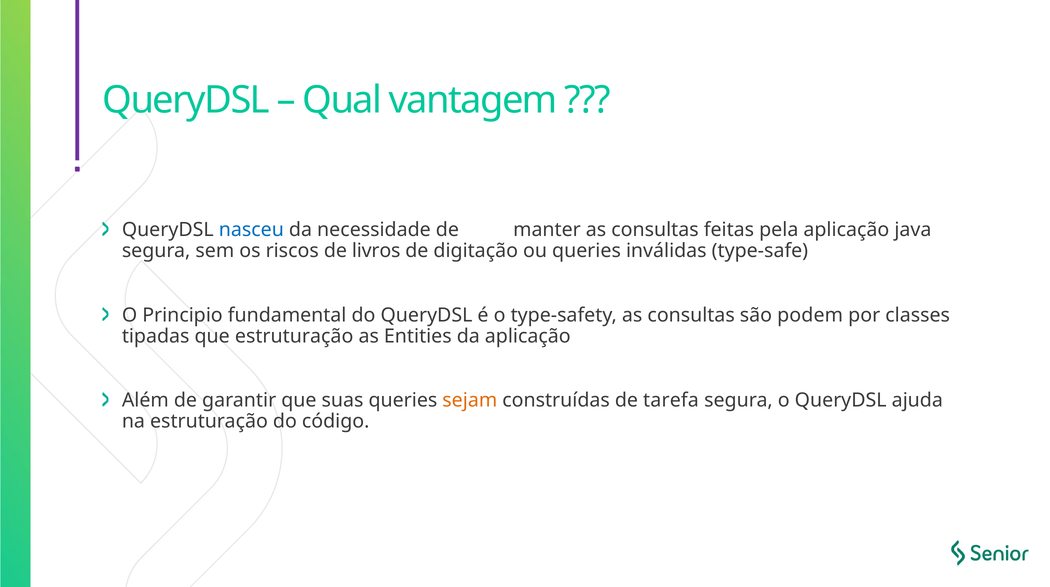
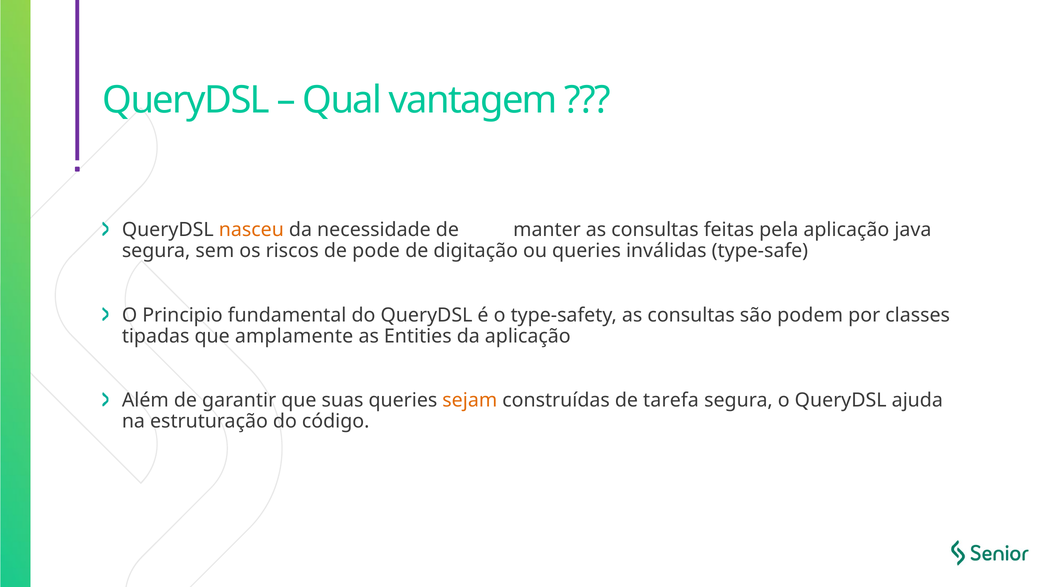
nasceu colour: blue -> orange
livros: livros -> pode
que estruturação: estruturação -> amplamente
